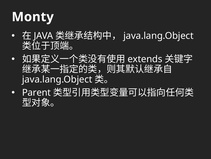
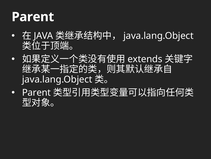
Monty at (33, 17): Monty -> Parent
